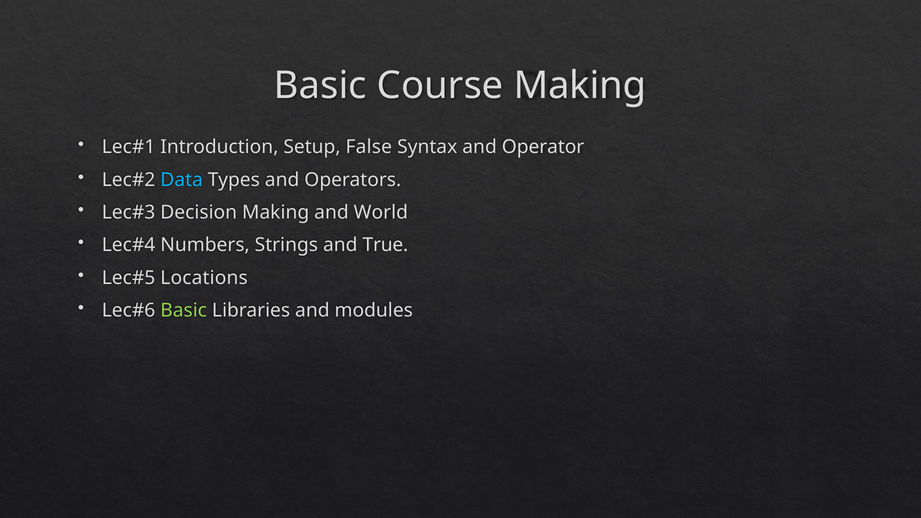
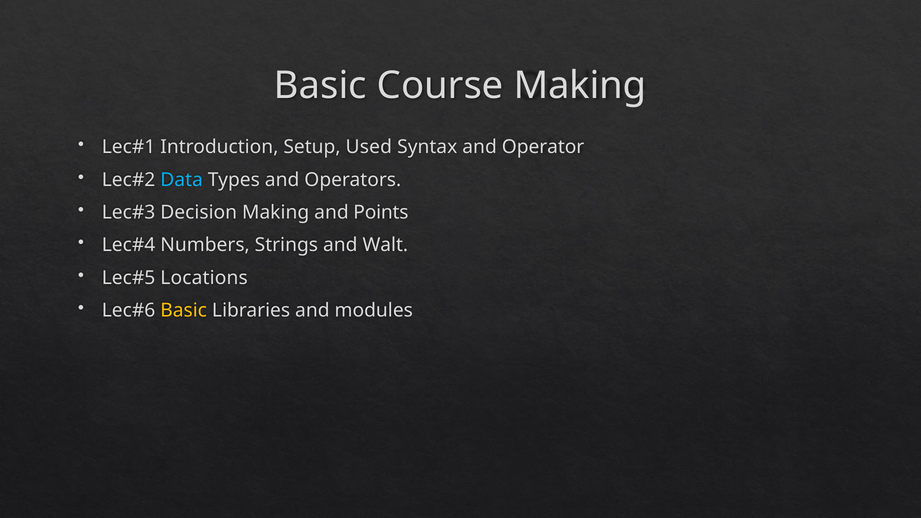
False: False -> Used
World: World -> Points
True: True -> Walt
Basic at (184, 310) colour: light green -> yellow
